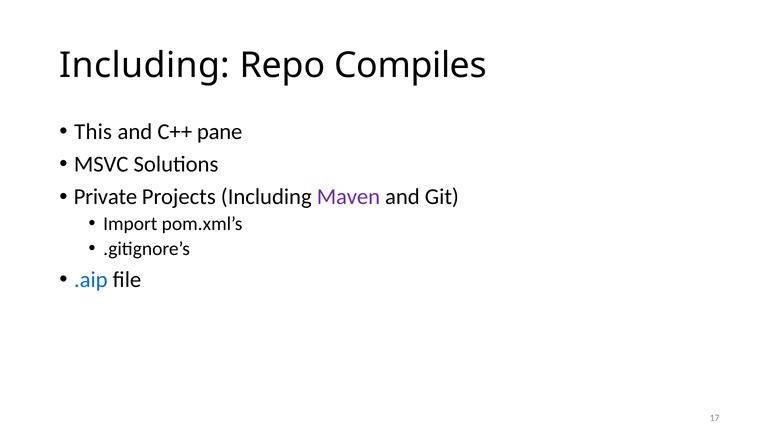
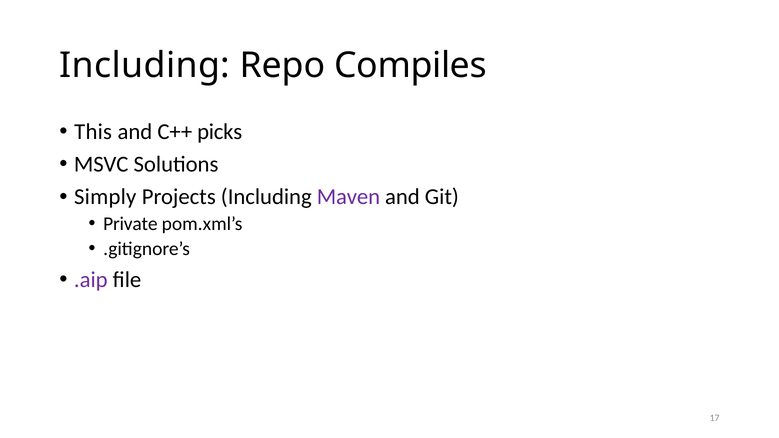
pane: pane -> picks
Private: Private -> Simply
Import: Import -> Private
.aip colour: blue -> purple
